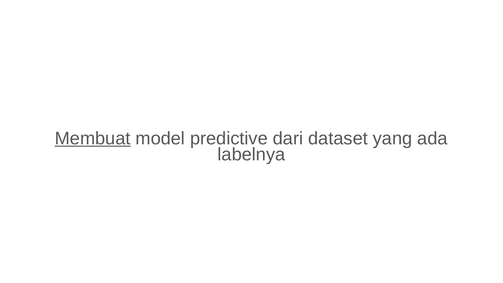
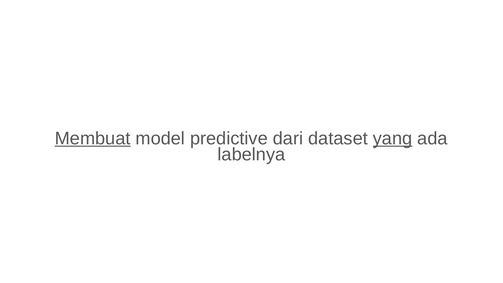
yang underline: none -> present
